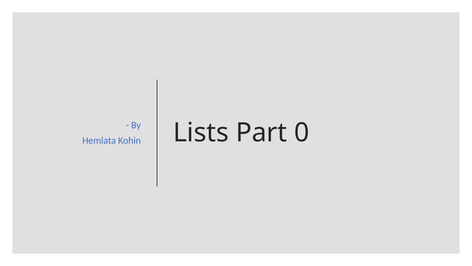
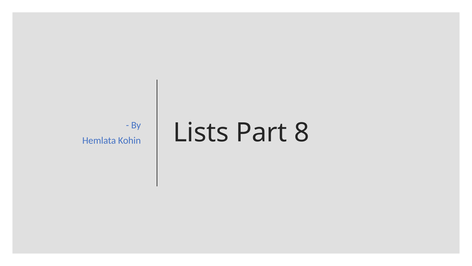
0: 0 -> 8
